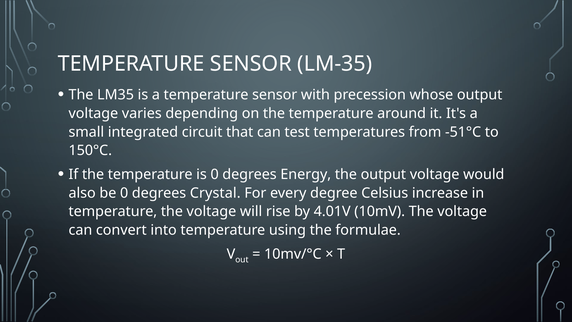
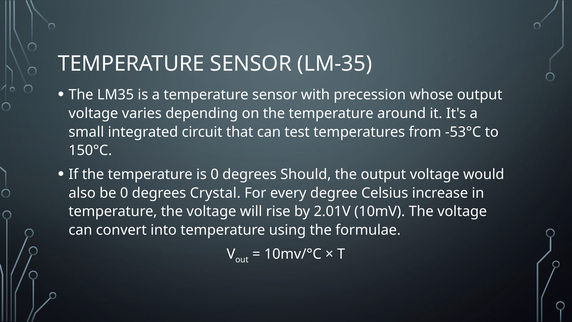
-51°C: -51°C -> -53°C
Energy: Energy -> Should
4.01V: 4.01V -> 2.01V
